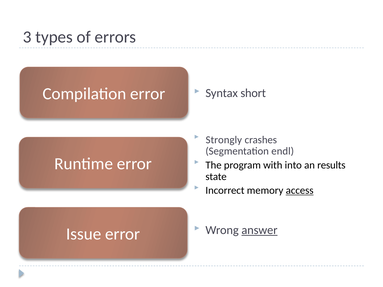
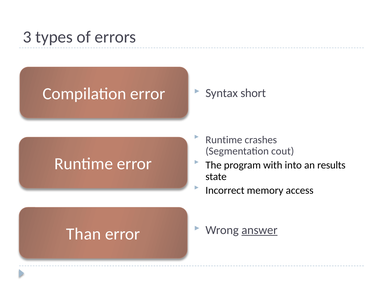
Strongly at (224, 140): Strongly -> Runtime
endl: endl -> cout
access underline: present -> none
Issue: Issue -> Than
